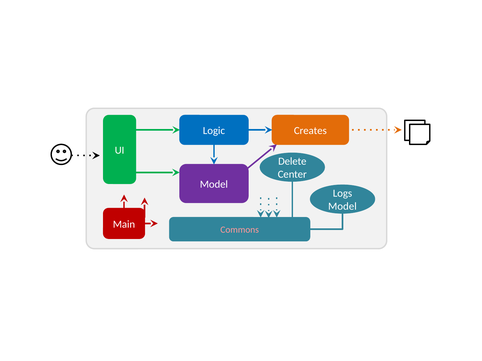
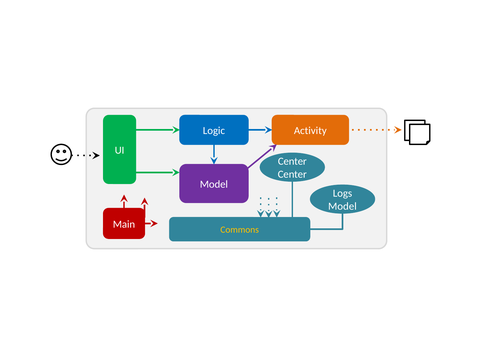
Creates: Creates -> Activity
Delete at (292, 162): Delete -> Center
Commons colour: pink -> yellow
